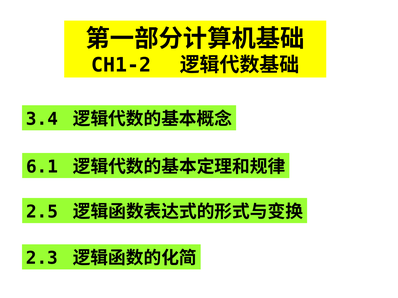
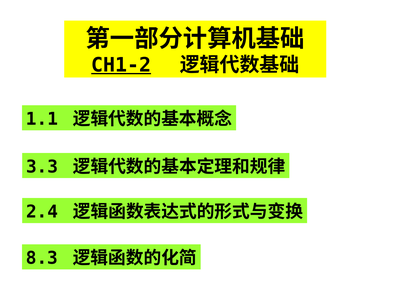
CH1-2 underline: none -> present
3.4: 3.4 -> 1.1
6.1: 6.1 -> 3.3
2.5: 2.5 -> 2.4
2.3: 2.3 -> 8.3
